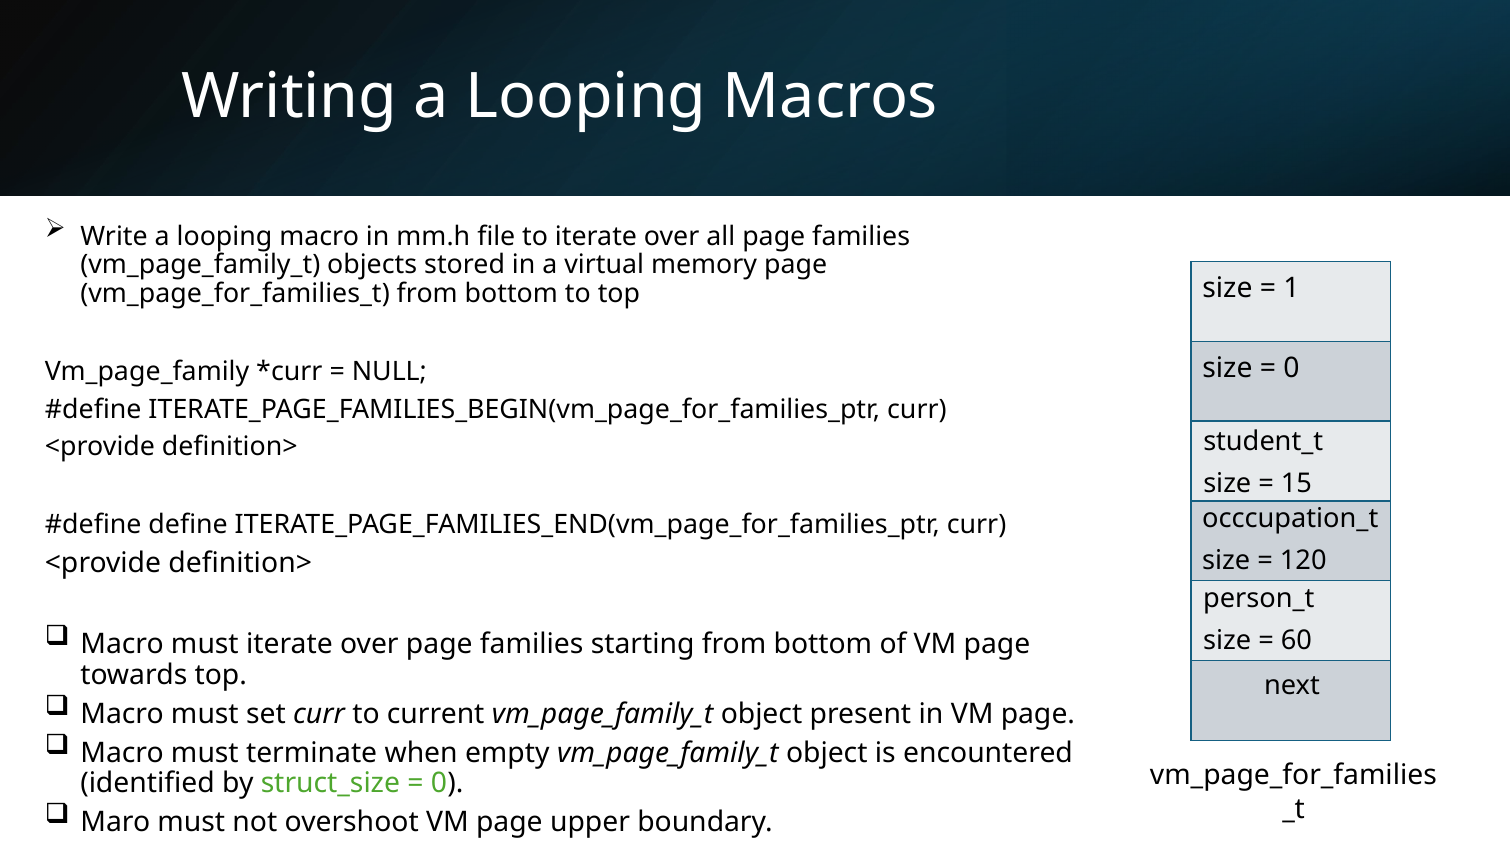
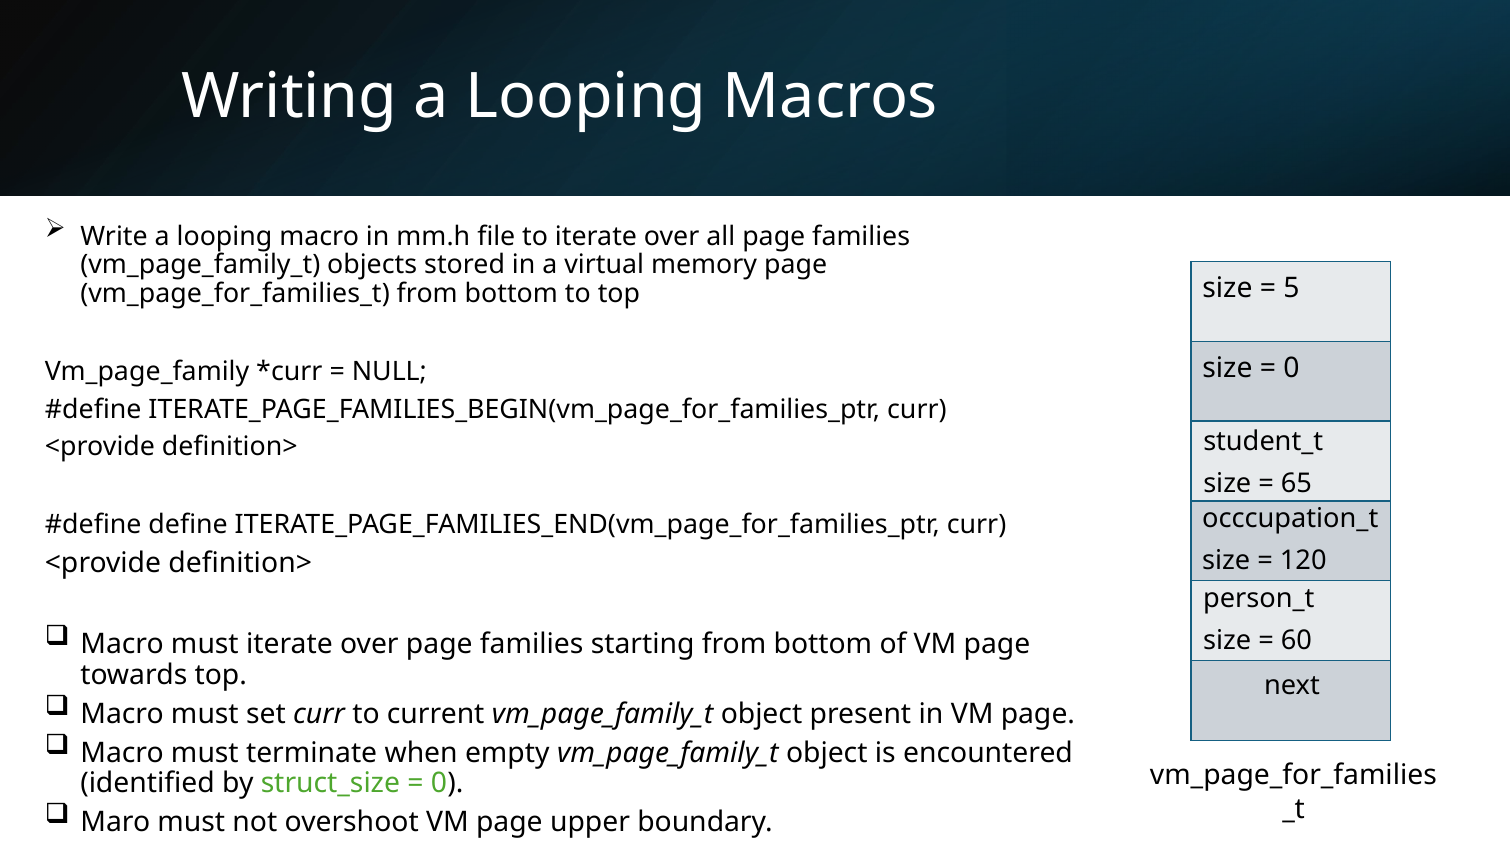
1: 1 -> 5
15: 15 -> 65
